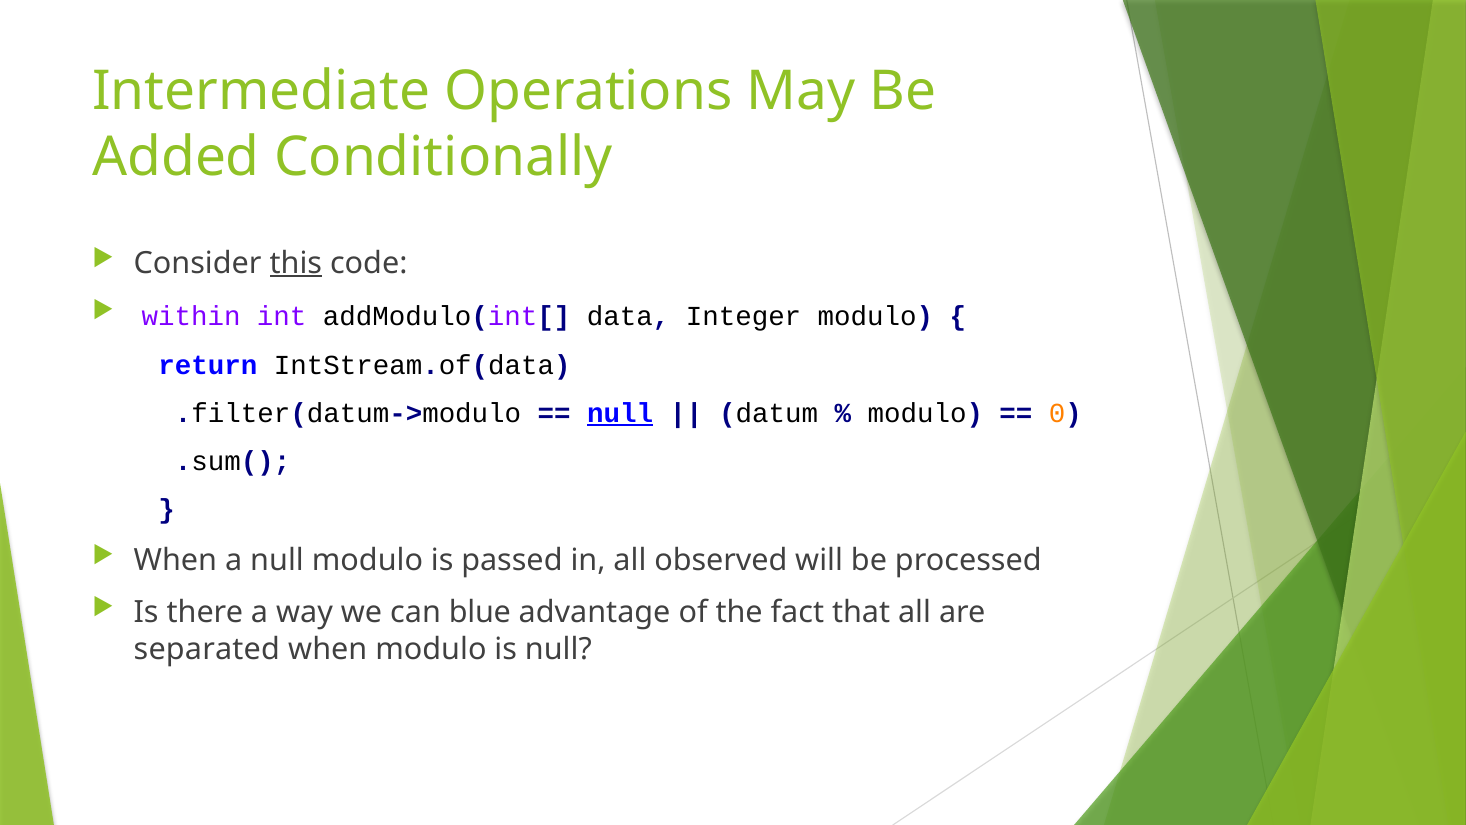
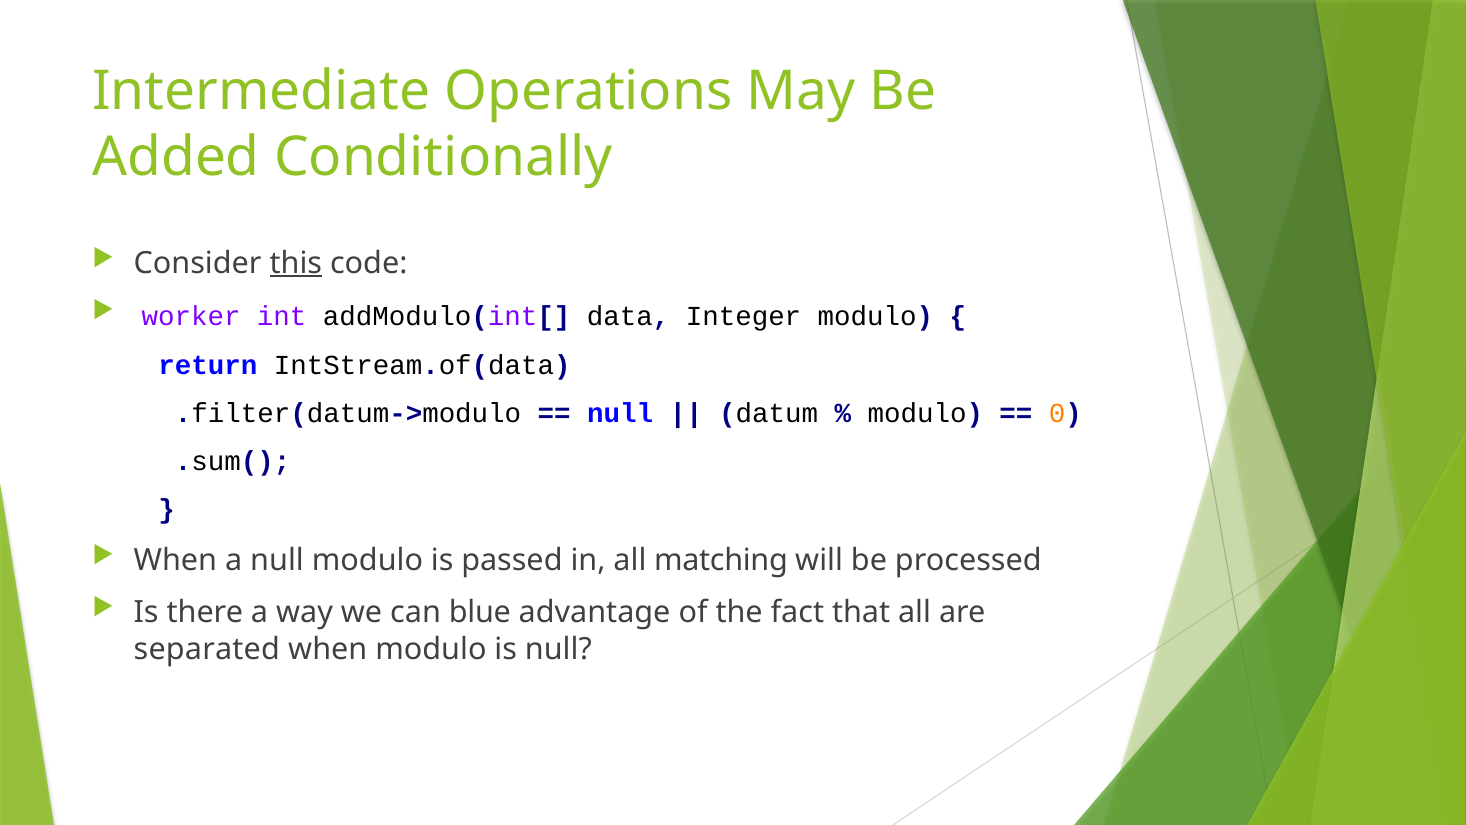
within: within -> worker
null at (620, 413) underline: present -> none
observed: observed -> matching
